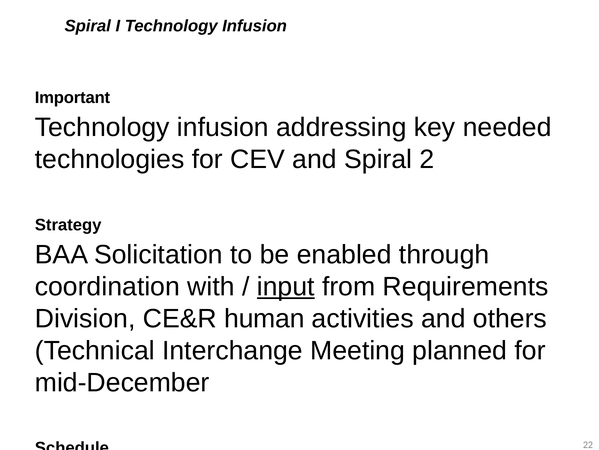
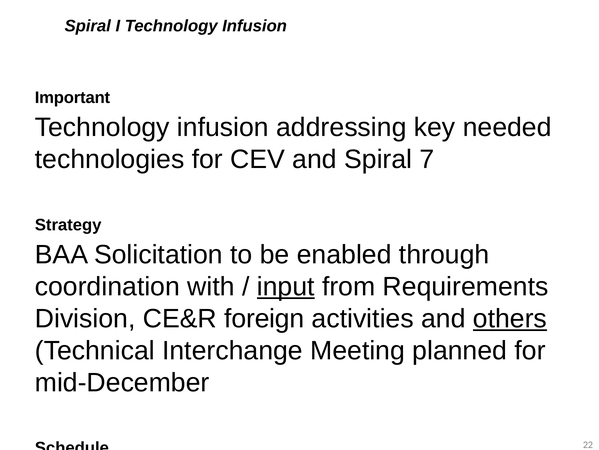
2: 2 -> 7
human: human -> foreign
others underline: none -> present
